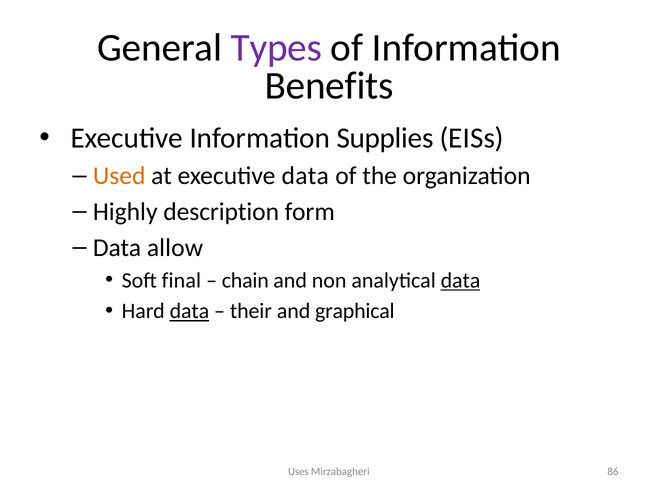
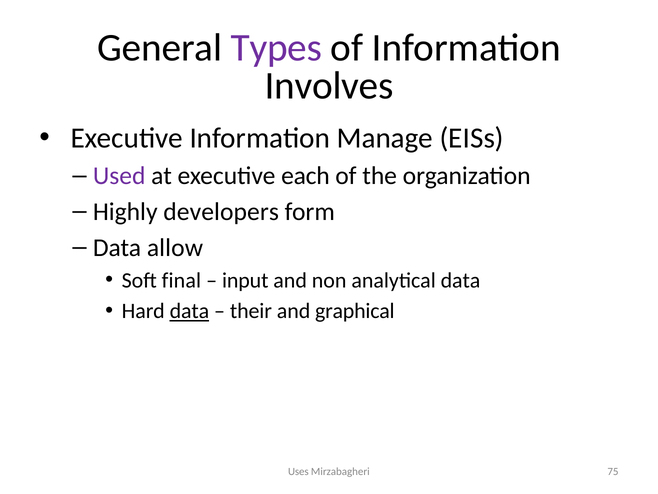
Benefits: Benefits -> Involves
Supplies: Supplies -> Manage
Used colour: orange -> purple
executive data: data -> each
description: description -> developers
chain: chain -> input
data at (460, 280) underline: present -> none
86: 86 -> 75
